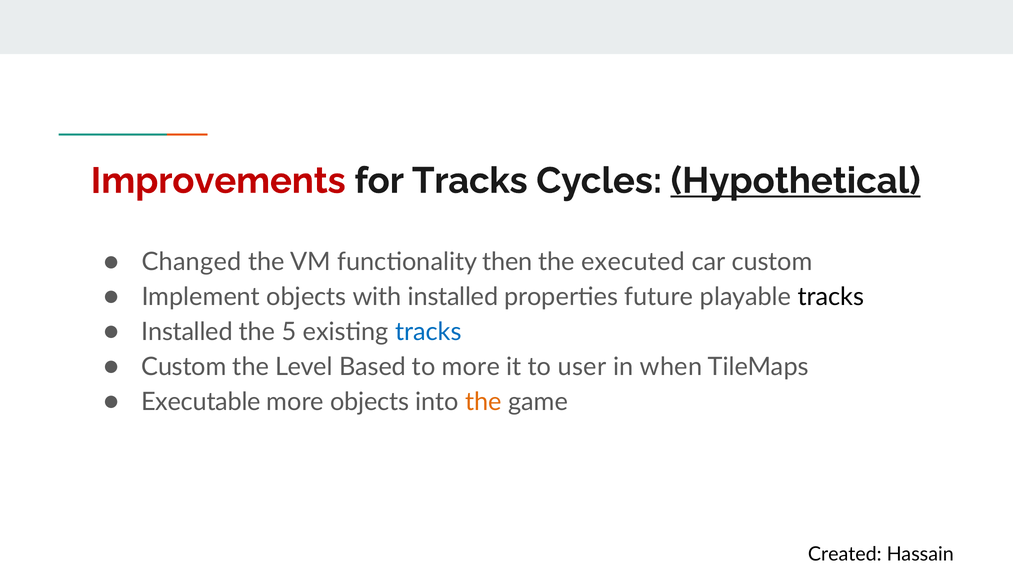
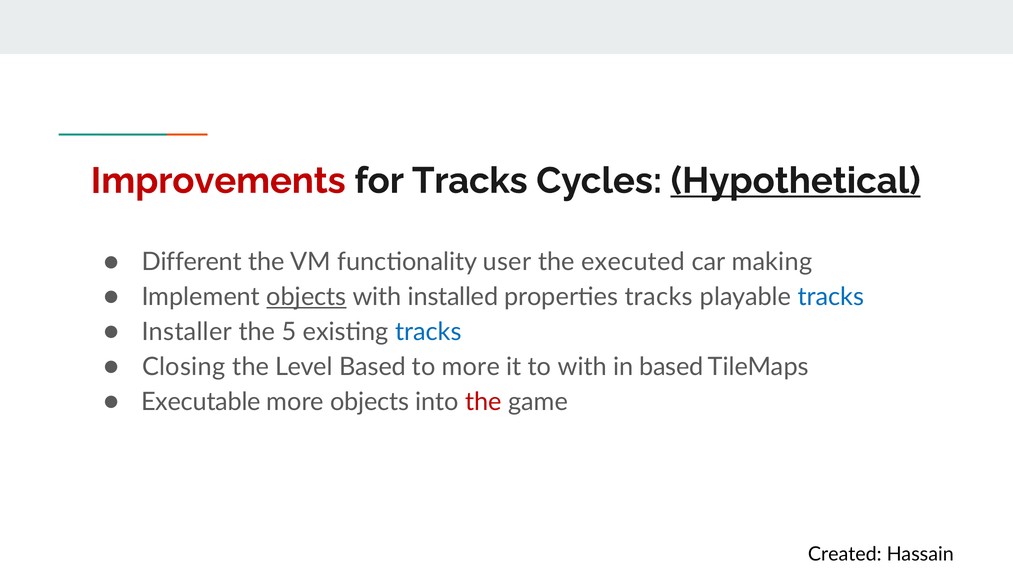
Changed: Changed -> Different
then: then -> user
car custom: custom -> making
objects at (306, 297) underline: none -> present
properties future: future -> tracks
tracks at (831, 297) colour: black -> blue
Installed at (187, 332): Installed -> Installer
Custom at (184, 367): Custom -> Closing
to user: user -> with
in when: when -> based
the at (483, 402) colour: orange -> red
